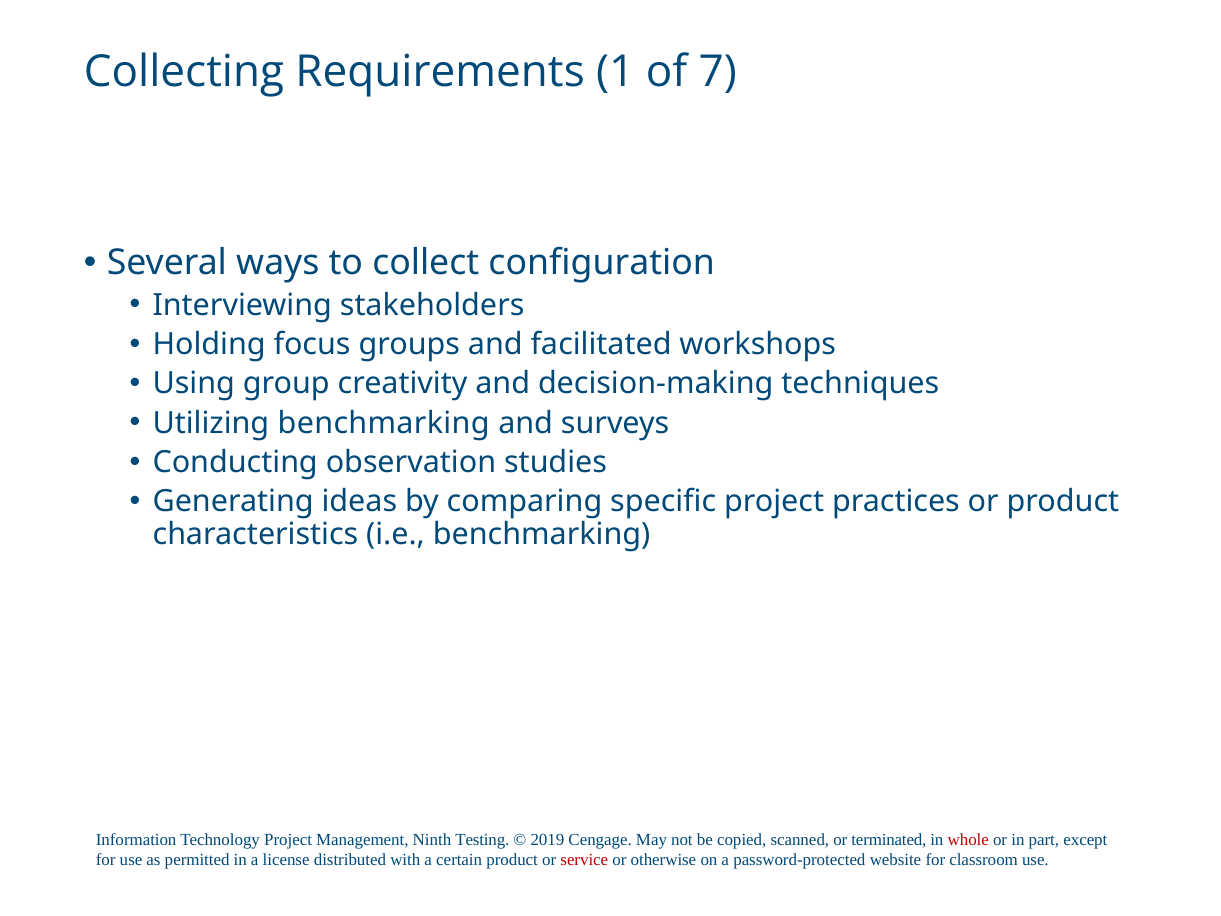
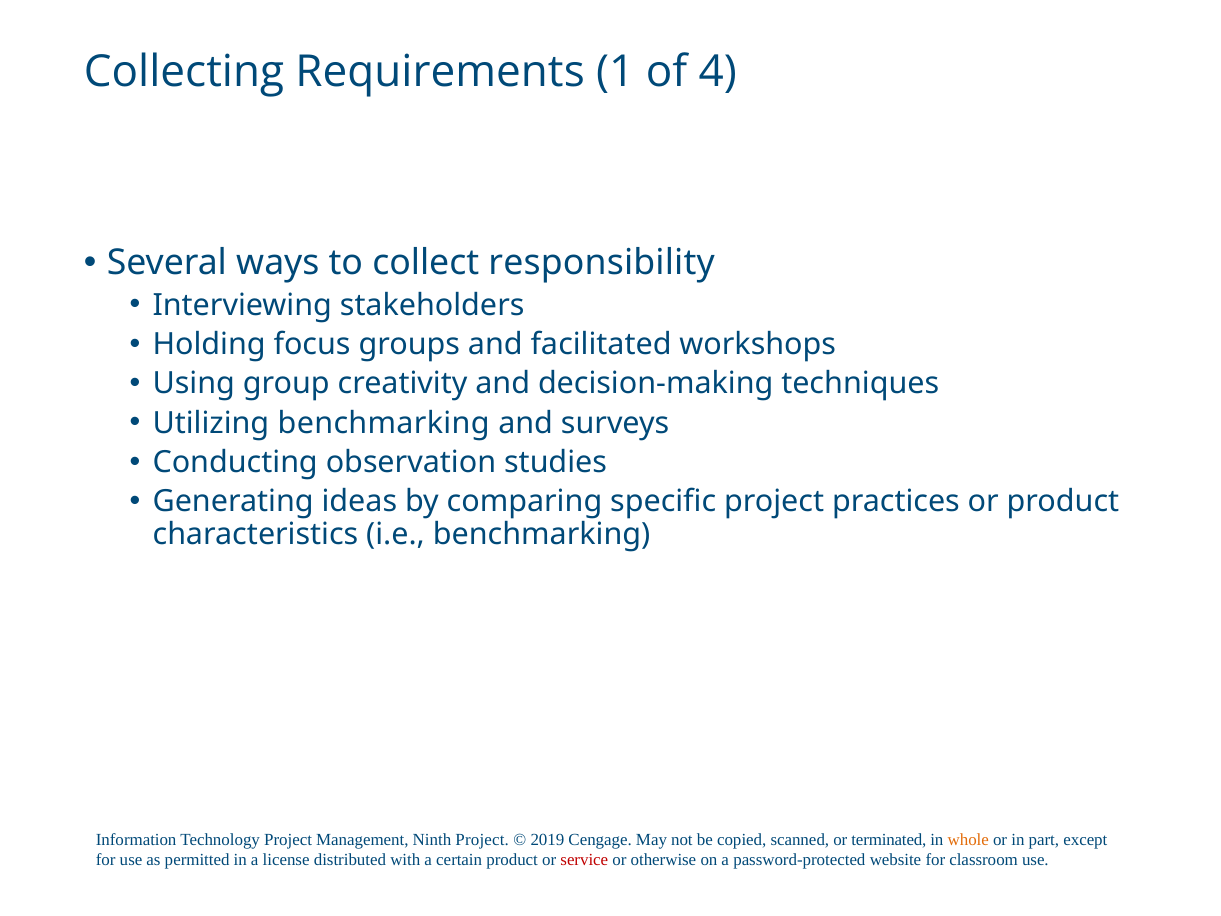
7: 7 -> 4
configuration: configuration -> responsibility
Ninth Testing: Testing -> Project
whole colour: red -> orange
